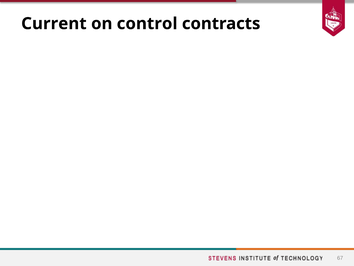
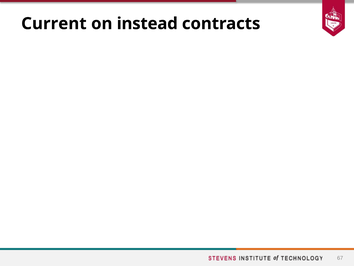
control: control -> instead
